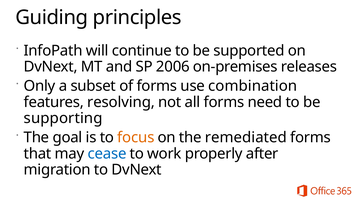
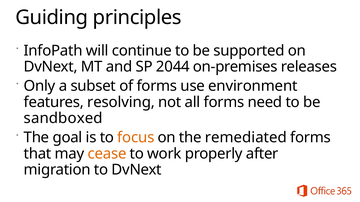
2006: 2006 -> 2044
combination: combination -> environment
supporting: supporting -> sandboxed
cease colour: blue -> orange
